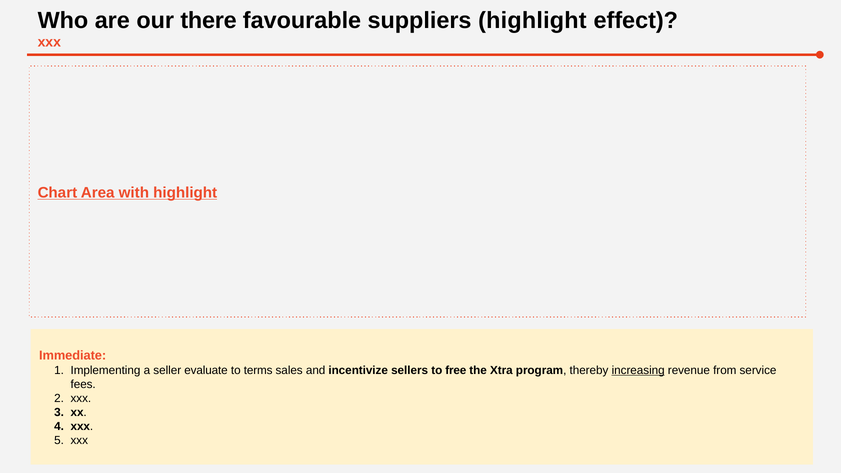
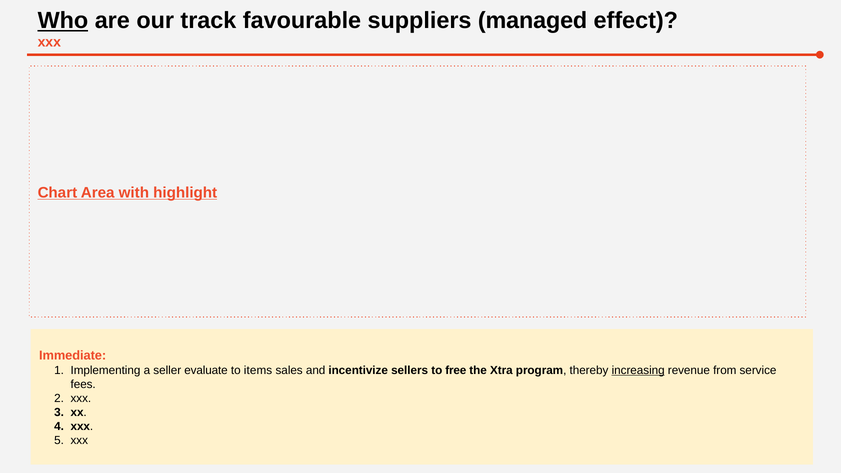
Who underline: none -> present
there: there -> track
suppliers highlight: highlight -> managed
terms: terms -> items
